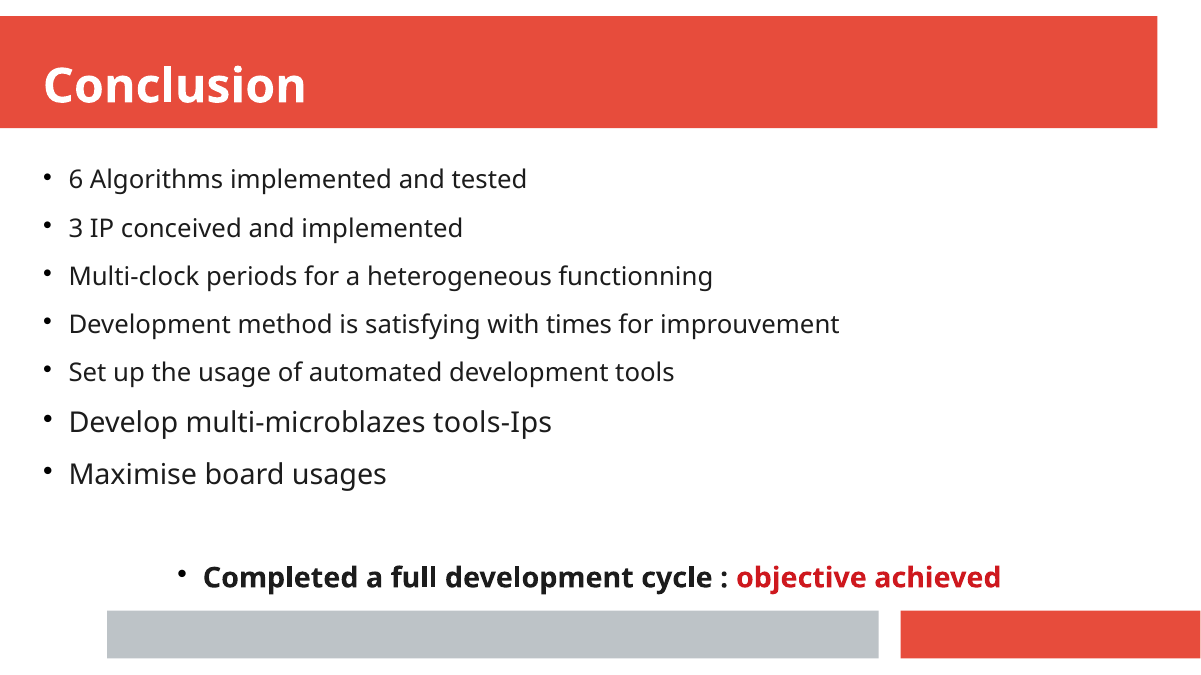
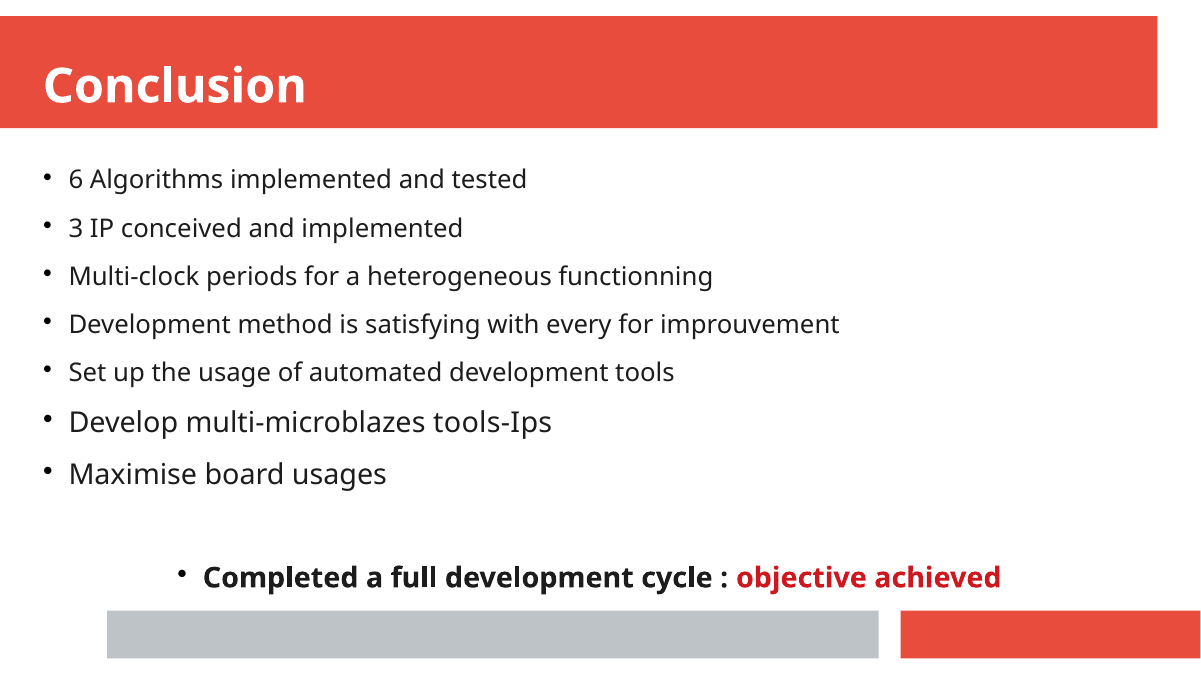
times: times -> every
